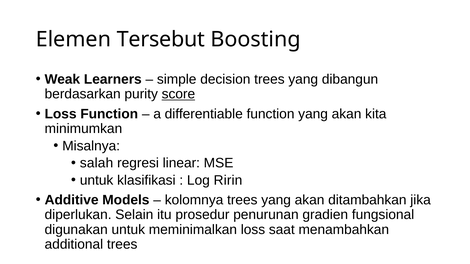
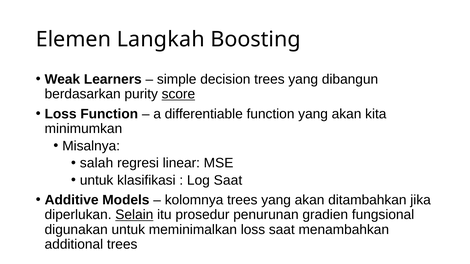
Tersebut: Tersebut -> Langkah
Log Ririn: Ririn -> Saat
Selain underline: none -> present
